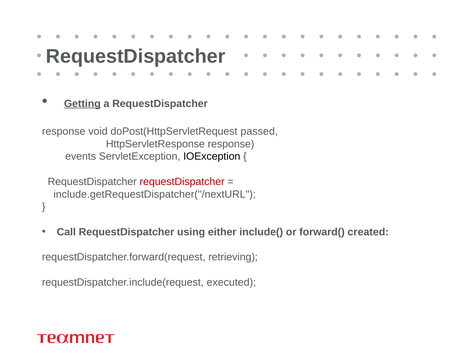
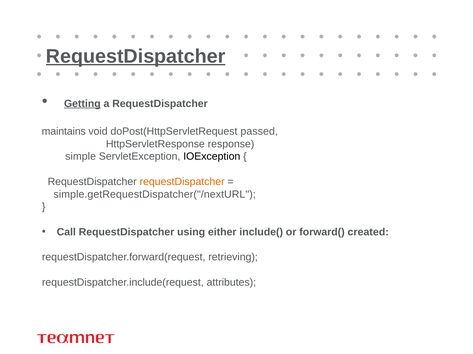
RequestDispatcher at (136, 56) underline: none -> present
response at (64, 132): response -> maintains
events: events -> simple
requestDispatcher at (182, 182) colour: red -> orange
include.getRequestDispatcher("/nextURL: include.getRequestDispatcher("/nextURL -> simple.getRequestDispatcher("/nextURL
executed: executed -> attributes
